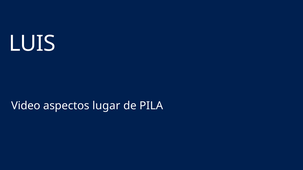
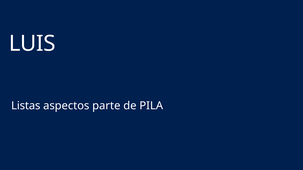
Video: Video -> Listas
lugar: lugar -> parte
